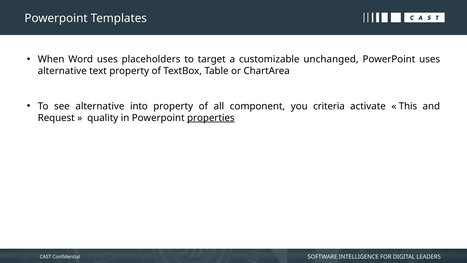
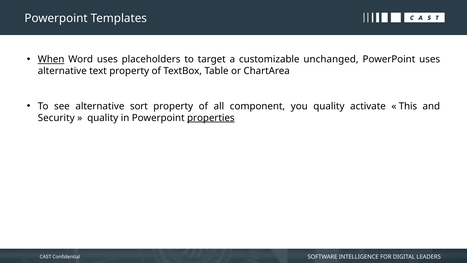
When underline: none -> present
into: into -> sort
you criteria: criteria -> quality
Request: Request -> Security
